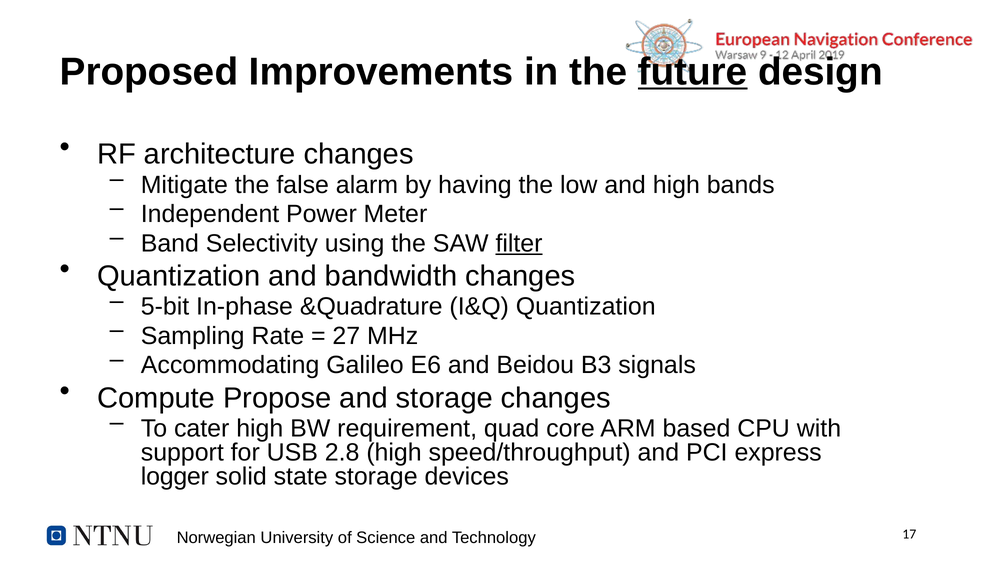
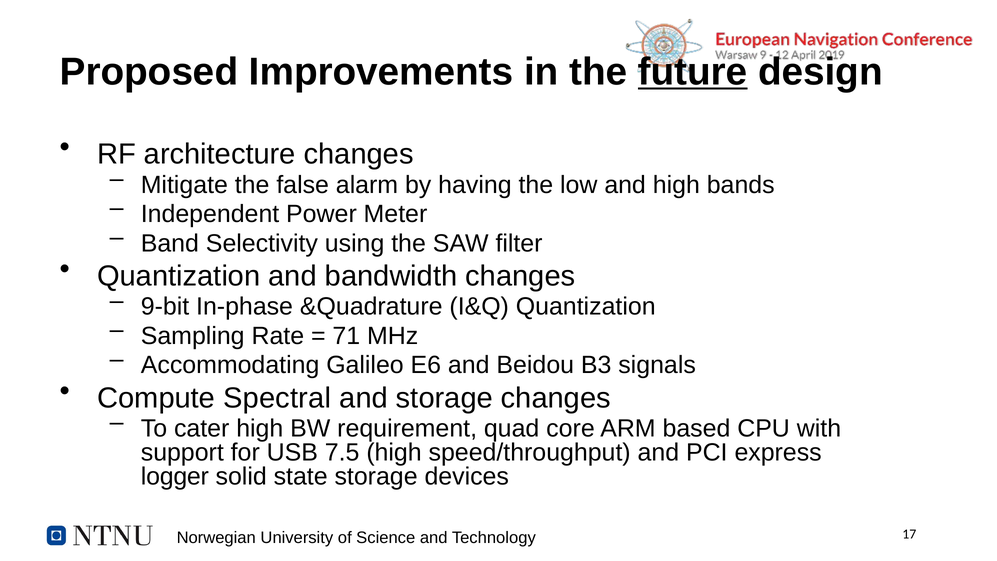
filter underline: present -> none
5-bit: 5-bit -> 9-bit
27: 27 -> 71
Propose: Propose -> Spectral
2.8: 2.8 -> 7.5
